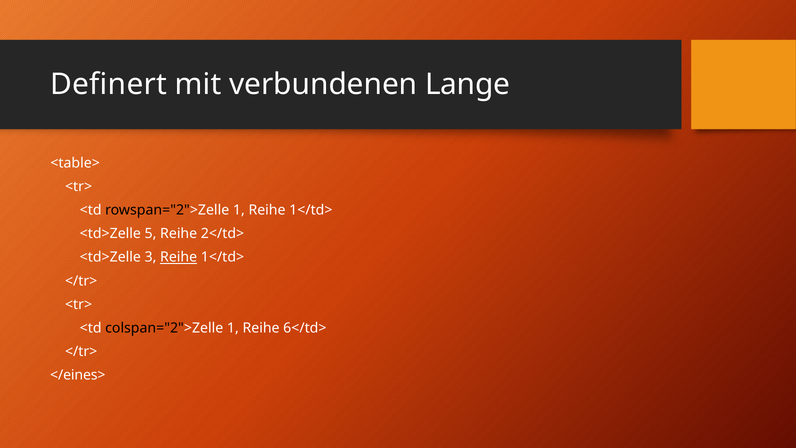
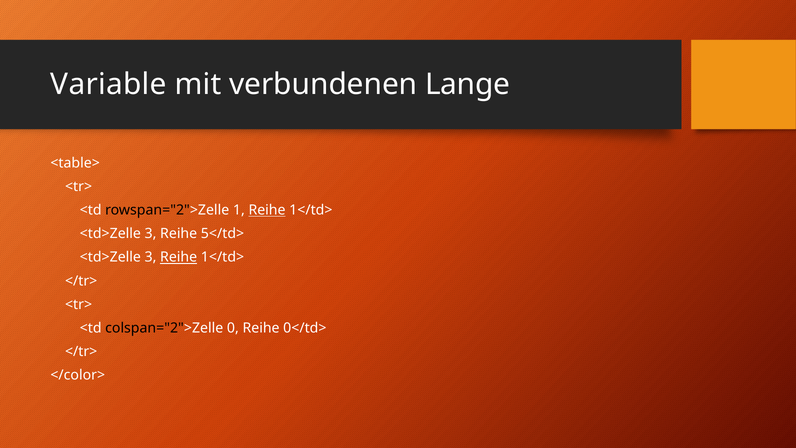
Definert: Definert -> Variable
Reihe at (267, 210) underline: none -> present
5 at (151, 234): 5 -> 3
2</td>: 2</td> -> 5</td>
colspan="2">Zelle 1: 1 -> 0
6</td>: 6</td> -> 0</td>
</eines>: </eines> -> </color>
